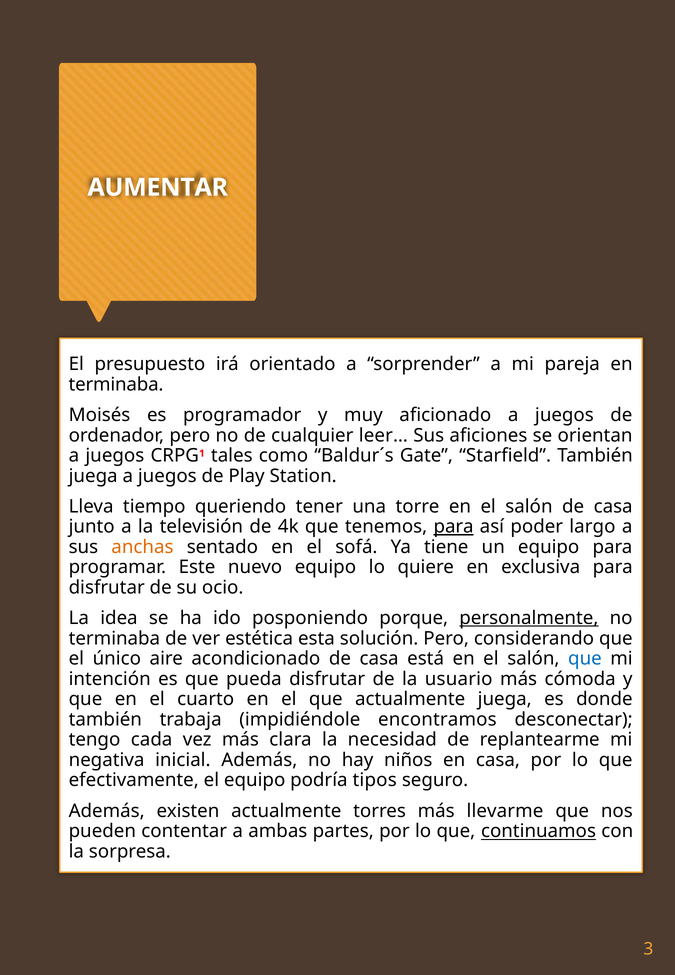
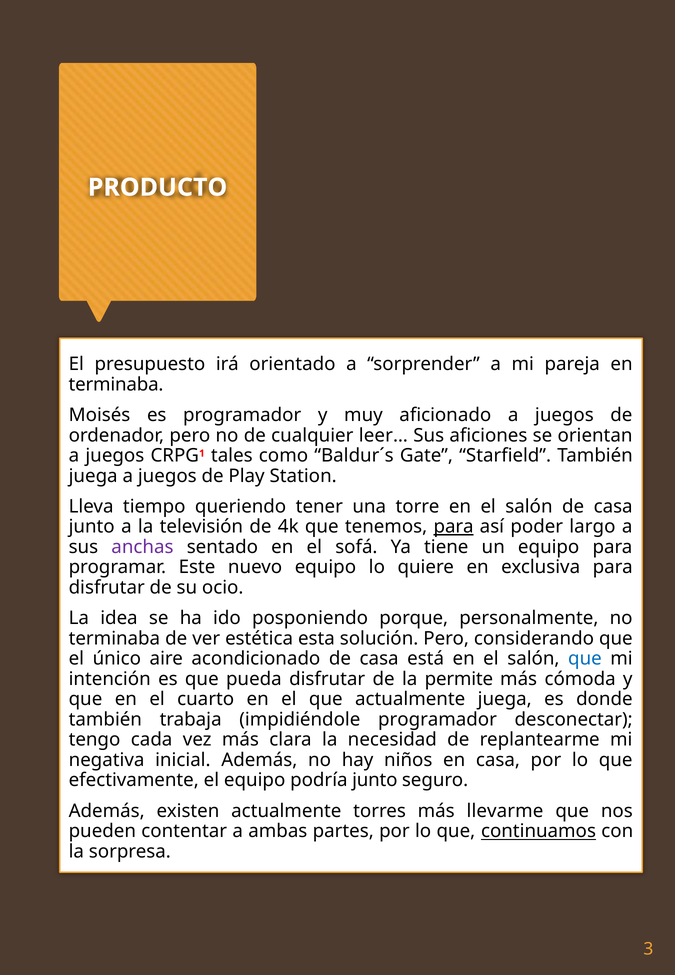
AUMENTAR: AUMENTAR -> PRODUCTO
anchas colour: orange -> purple
personalmente underline: present -> none
usuario: usuario -> permite
impidiéndole encontramos: encontramos -> programador
podría tipos: tipos -> junto
